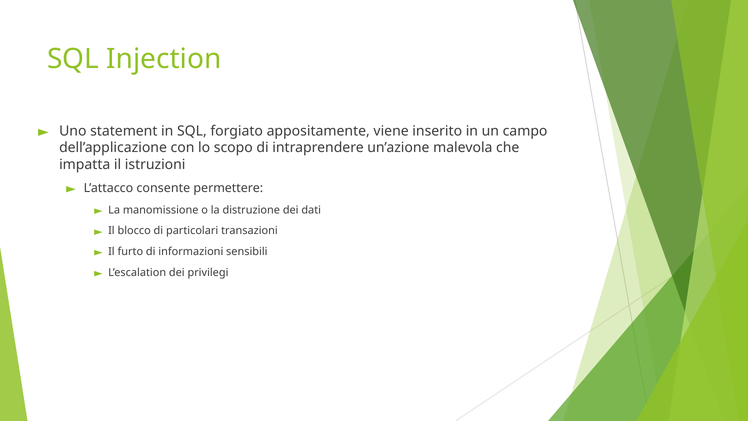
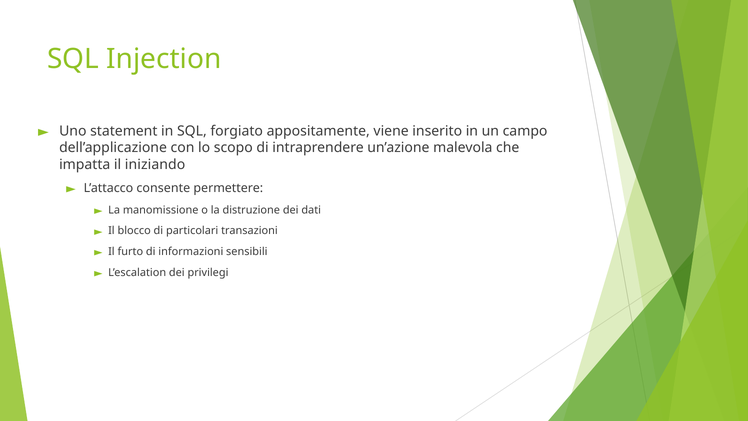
istruzioni: istruzioni -> iniziando
